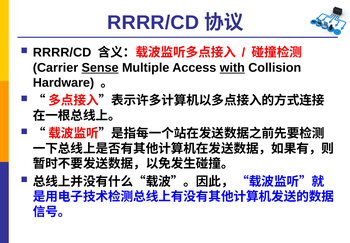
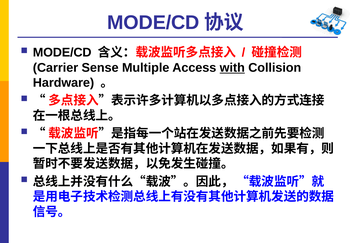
RRRR/CD at (153, 23): RRRR/CD -> MODE/CD
RRRR/CD at (62, 52): RRRR/CD -> MODE/CD
Sense underline: present -> none
